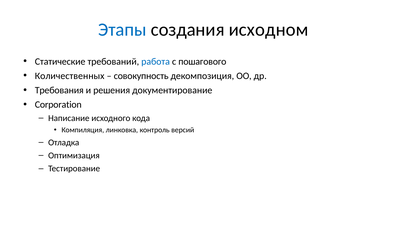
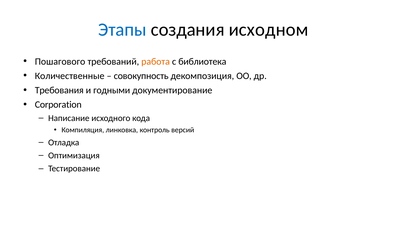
Статические: Статические -> Пошагового
работа colour: blue -> orange
пошагового: пошагового -> библиотека
Количественных: Количественных -> Количественные
решения: решения -> годными
